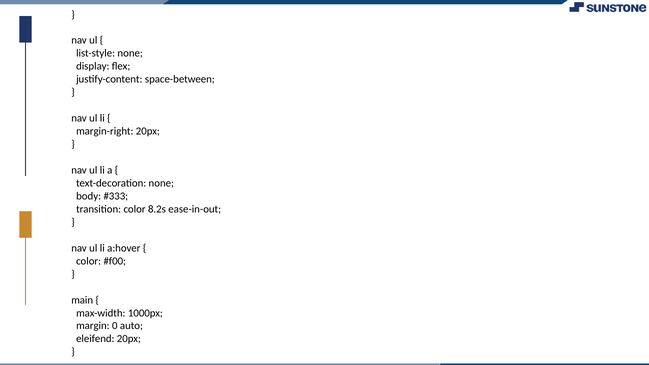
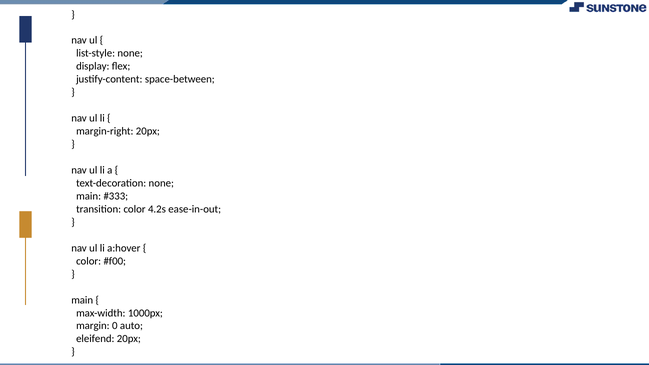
body at (89, 196): body -> main
8.2s: 8.2s -> 4.2s
